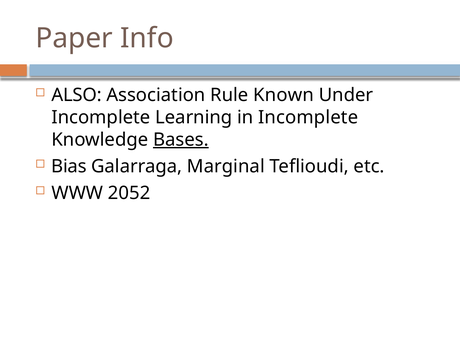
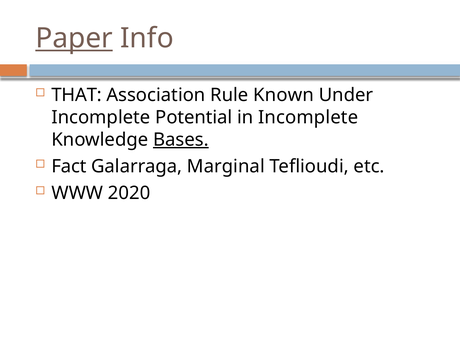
Paper underline: none -> present
ALSO: ALSO -> THAT
Learning: Learning -> Potential
Bias: Bias -> Fact
2052: 2052 -> 2020
